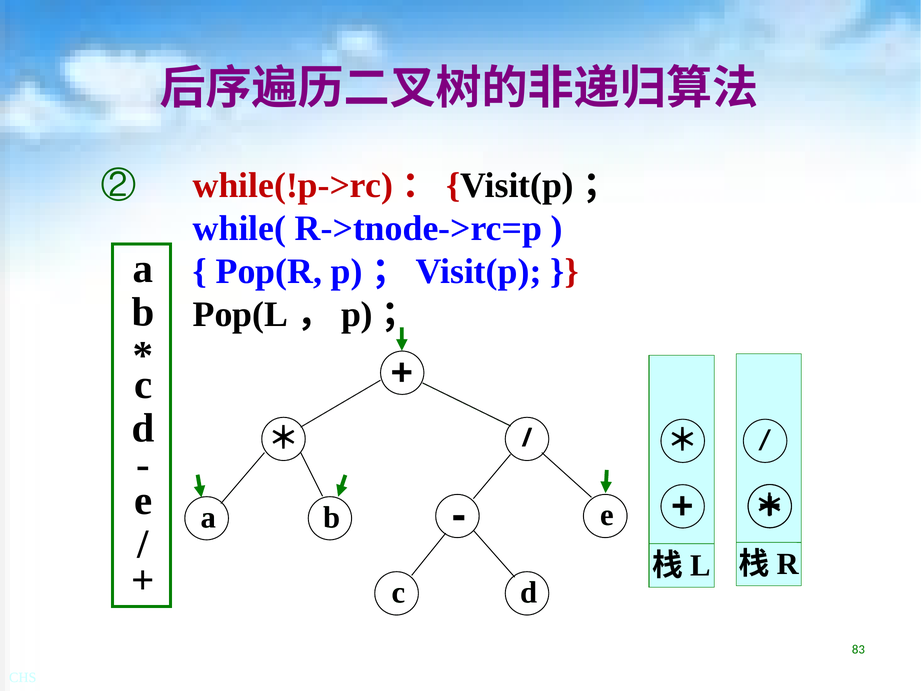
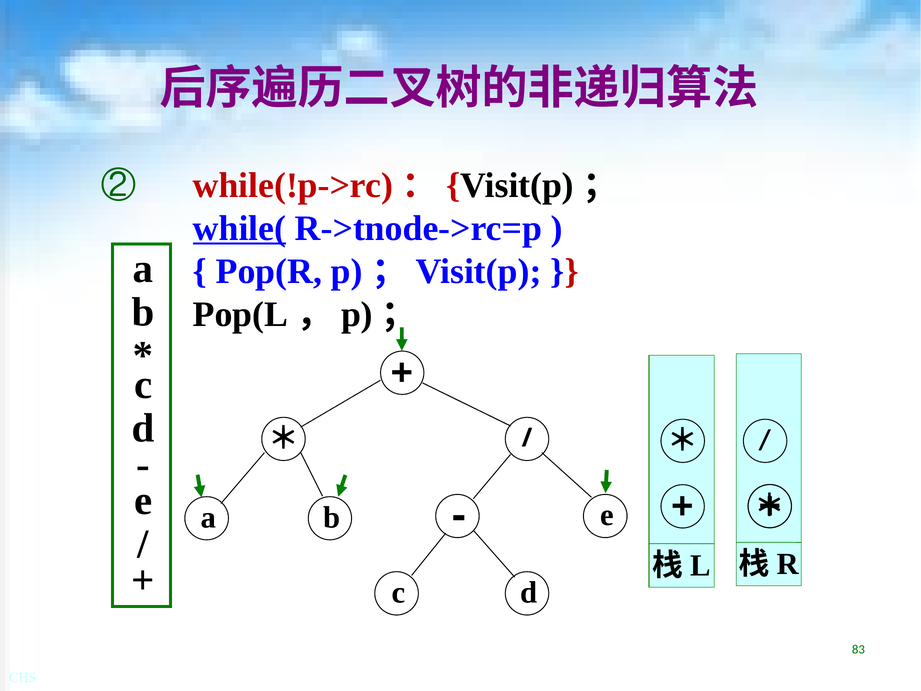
while( underline: none -> present
